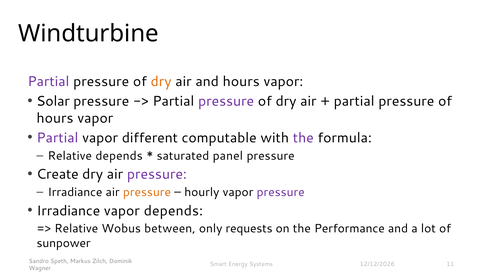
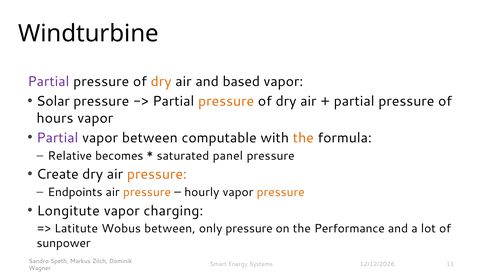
and hours: hours -> based
pressure at (226, 101) colour: purple -> orange
vapor different: different -> between
the at (303, 138) colour: purple -> orange
Relative depends: depends -> becomes
pressure at (157, 174) colour: purple -> orange
Irradiance at (75, 192): Irradiance -> Endpoints
pressure at (281, 192) colour: purple -> orange
Irradiance at (68, 210): Irradiance -> Longitute
vapor depends: depends -> charging
Relative at (76, 228): Relative -> Latitute
only requests: requests -> pressure
